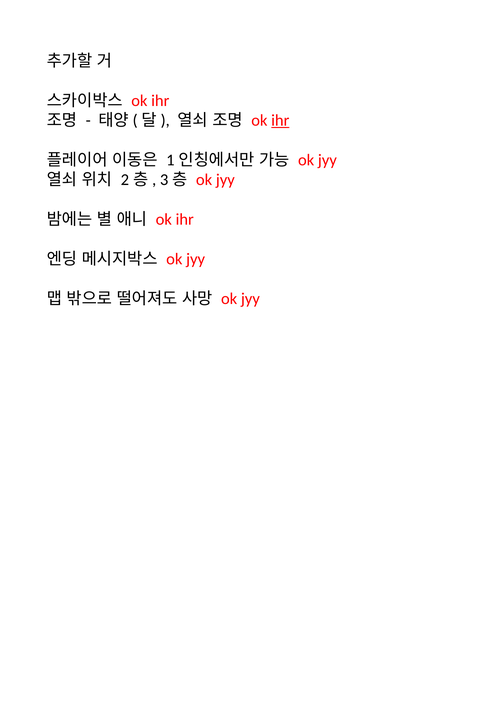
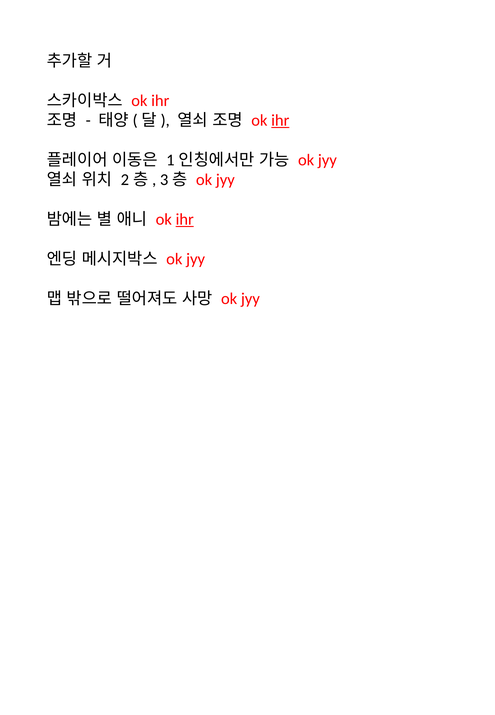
ihr at (185, 219) underline: none -> present
